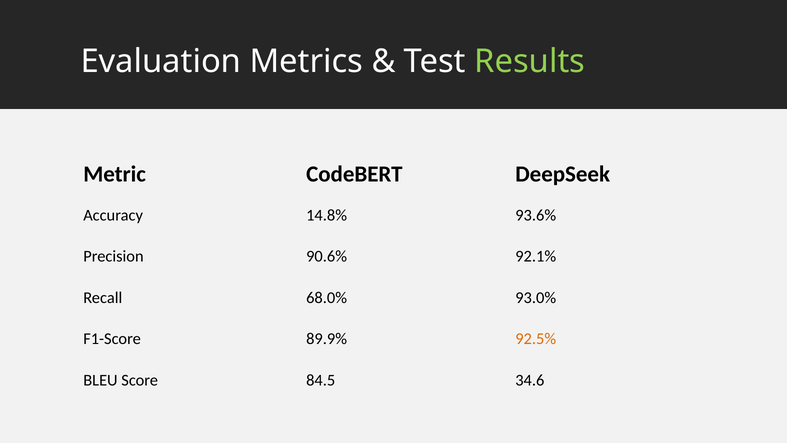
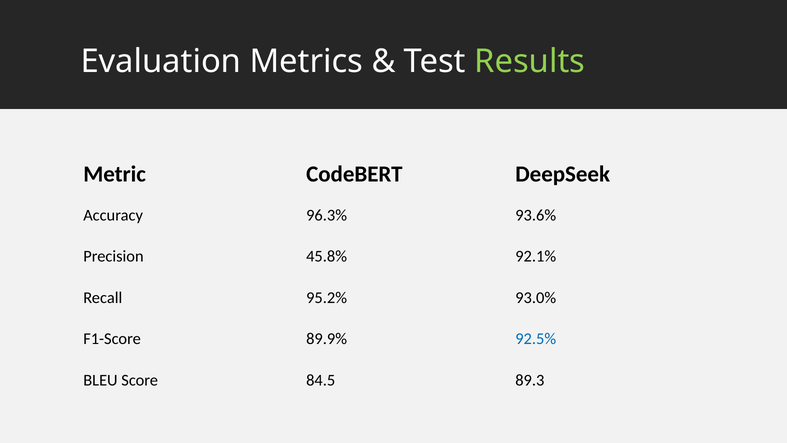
14.8%: 14.8% -> 96.3%
90.6%: 90.6% -> 45.8%
68.0%: 68.0% -> 95.2%
92.5% colour: orange -> blue
34.6: 34.6 -> 89.3
